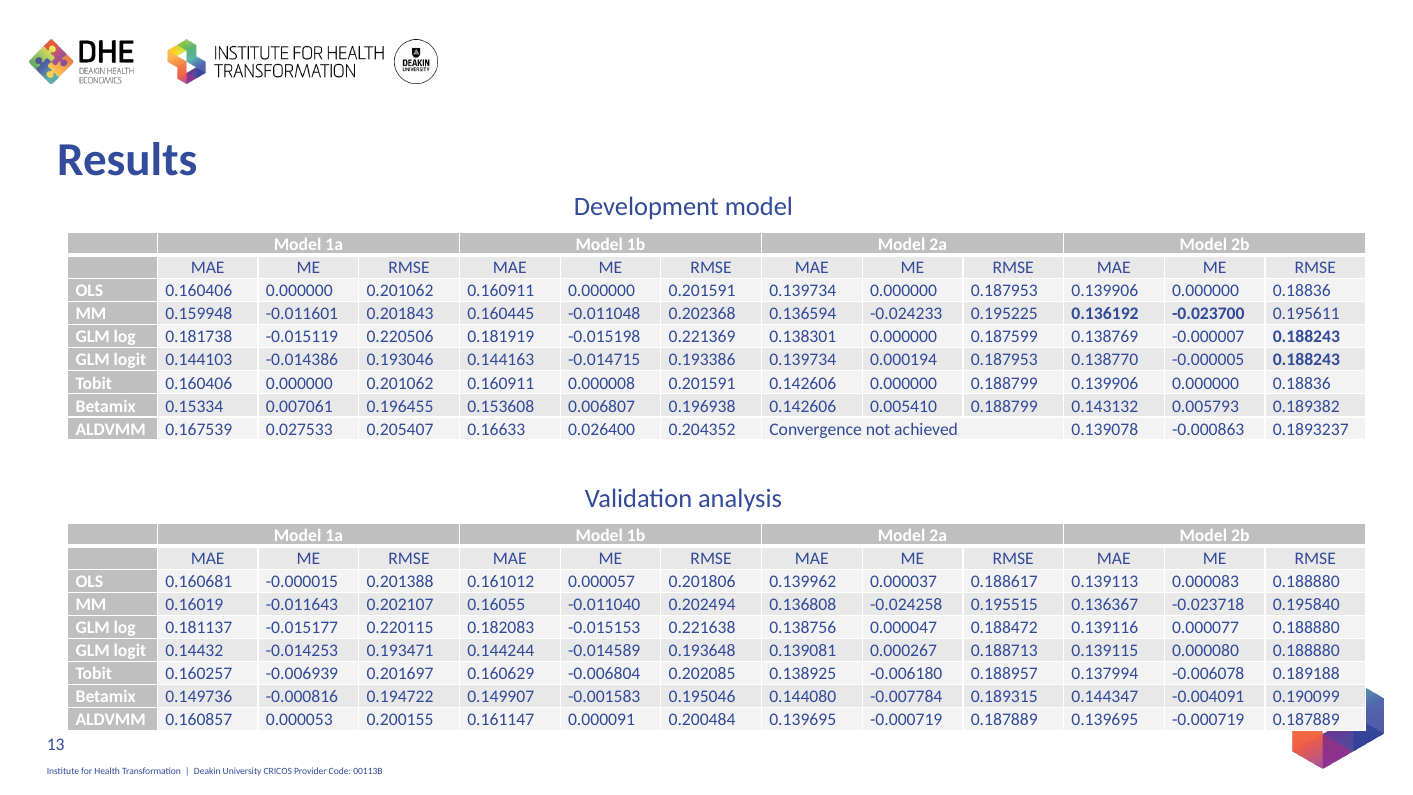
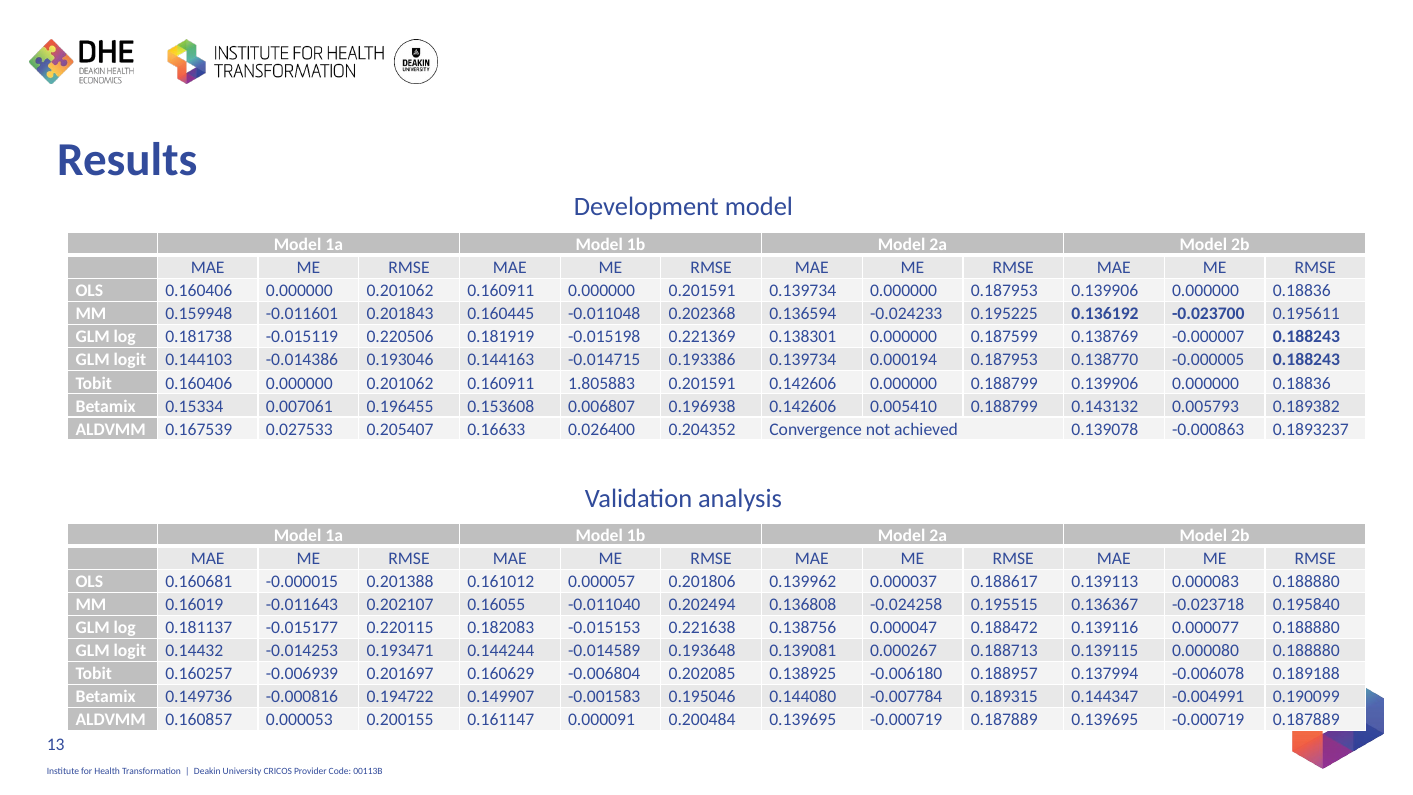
0.000008: 0.000008 -> 1.805883
-0.004091: -0.004091 -> -0.004991
